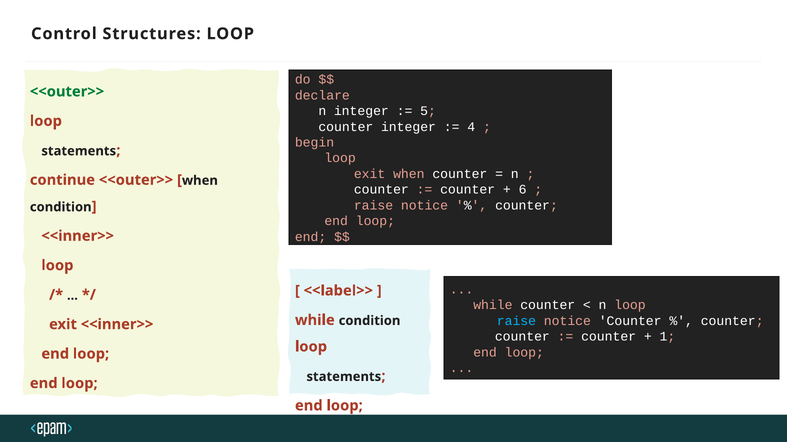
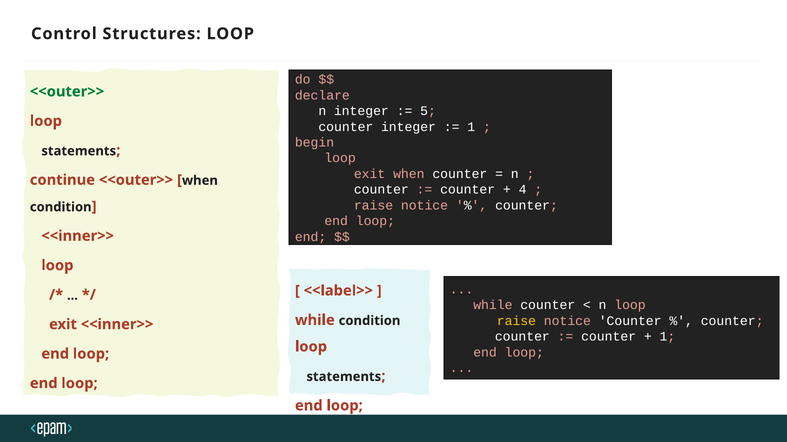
4 at (471, 127): 4 -> 1
6: 6 -> 4
raise at (516, 321) colour: light blue -> yellow
